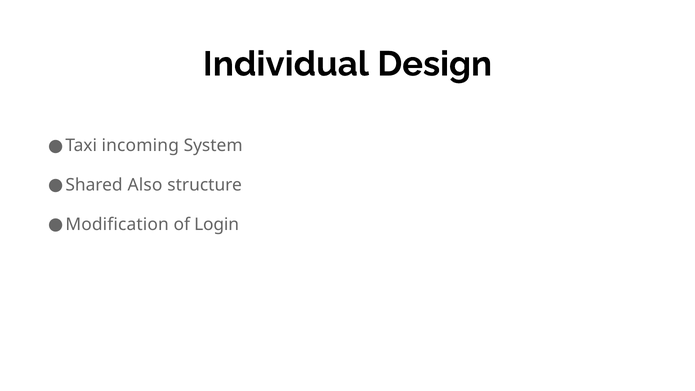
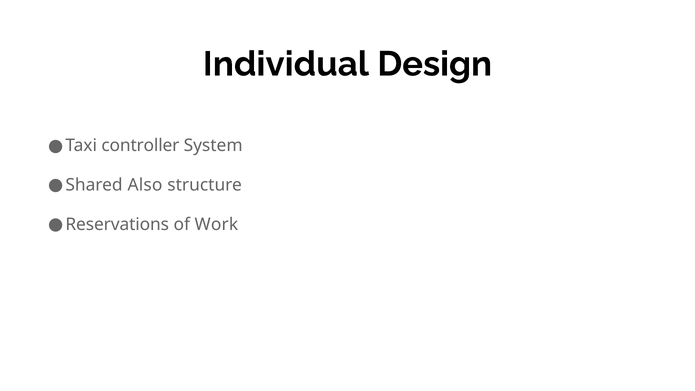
incoming: incoming -> controller
Modification: Modification -> Reservations
Login: Login -> Work
